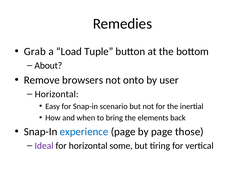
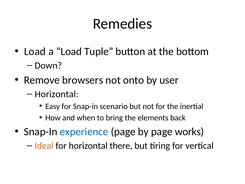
Grab at (35, 51): Grab -> Load
About: About -> Down
those: those -> works
Ideal colour: purple -> orange
some: some -> there
